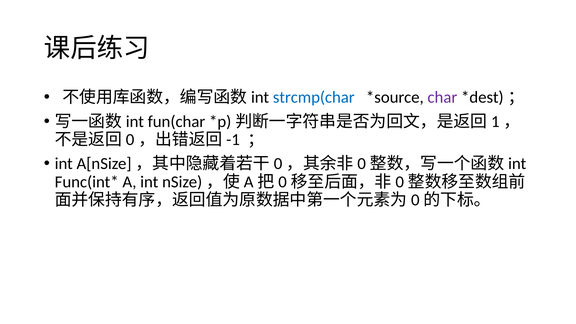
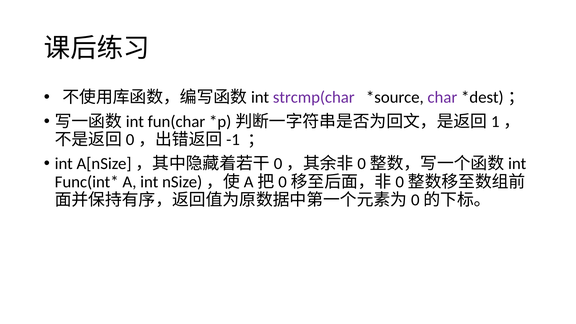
strcmp(char colour: blue -> purple
